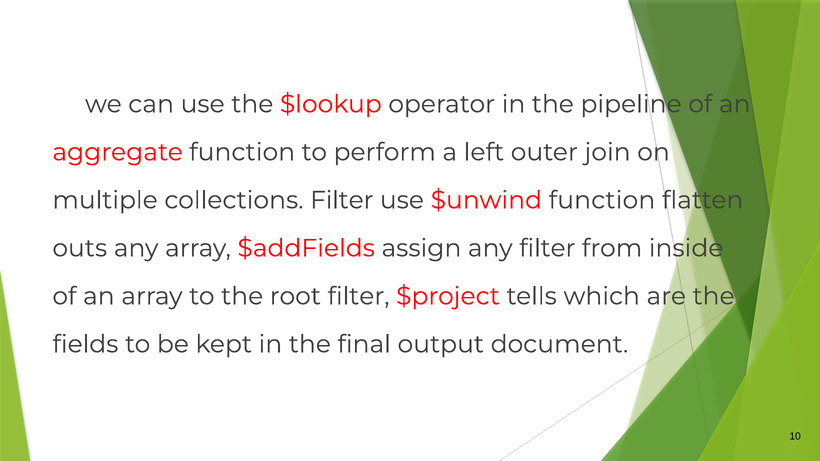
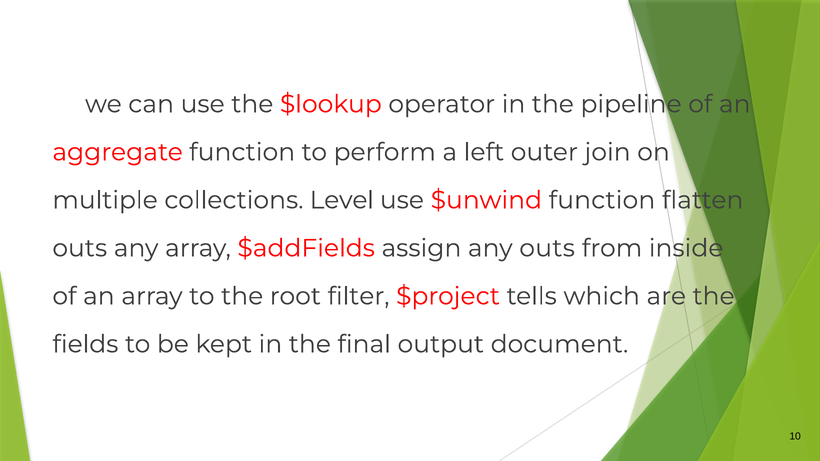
collections Filter: Filter -> Level
any filter: filter -> outs
